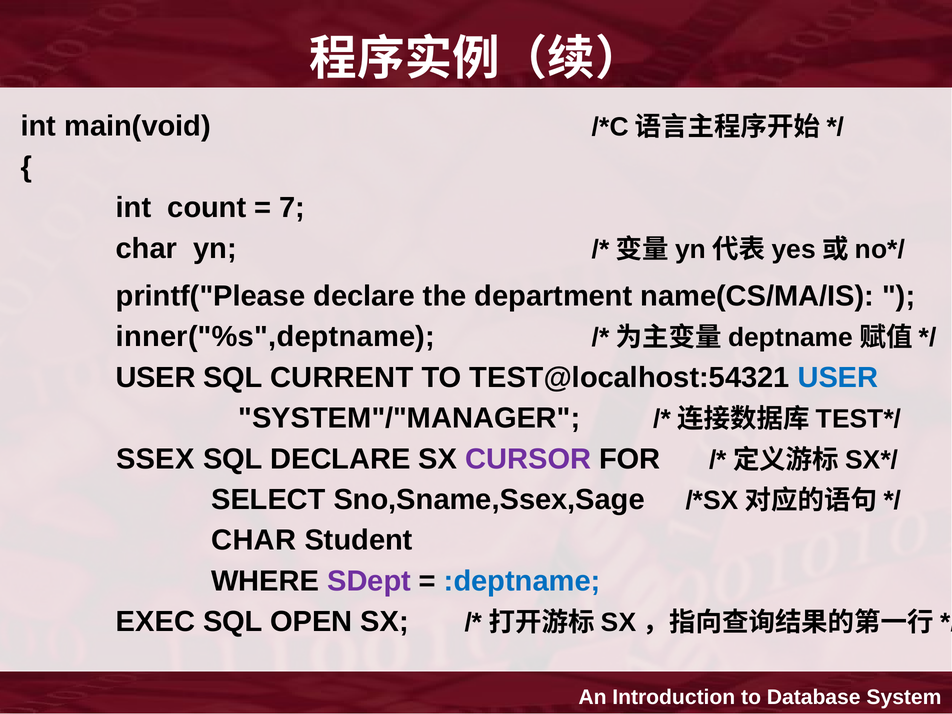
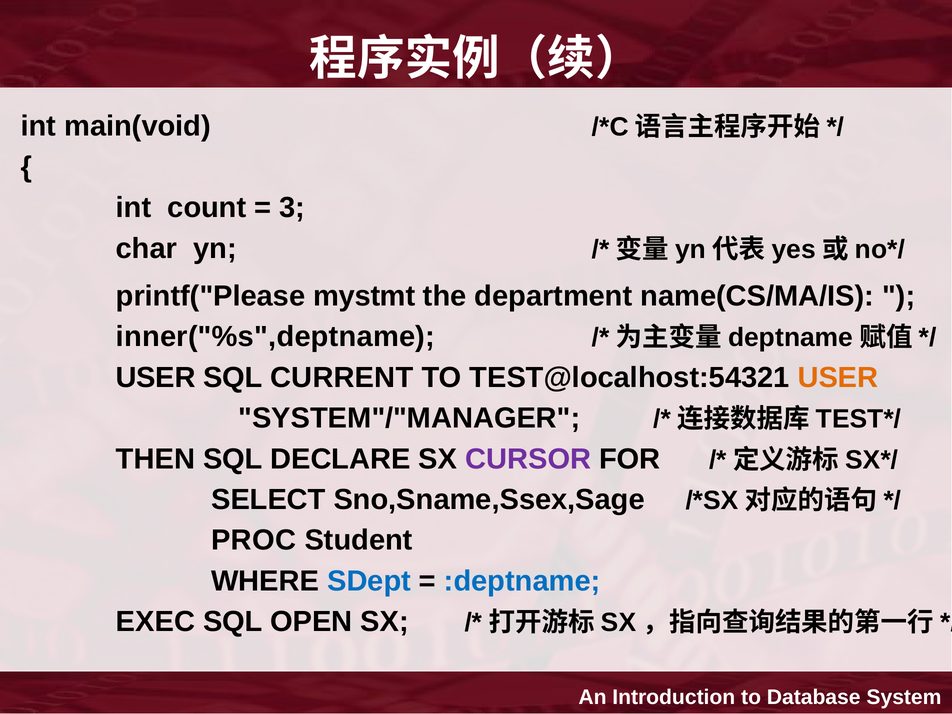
7: 7 -> 3
printf("Please declare: declare -> mystmt
USER at (838, 378) colour: blue -> orange
SSEX: SSEX -> THEN
CHAR at (254, 540): CHAR -> PROC
SDept colour: purple -> blue
